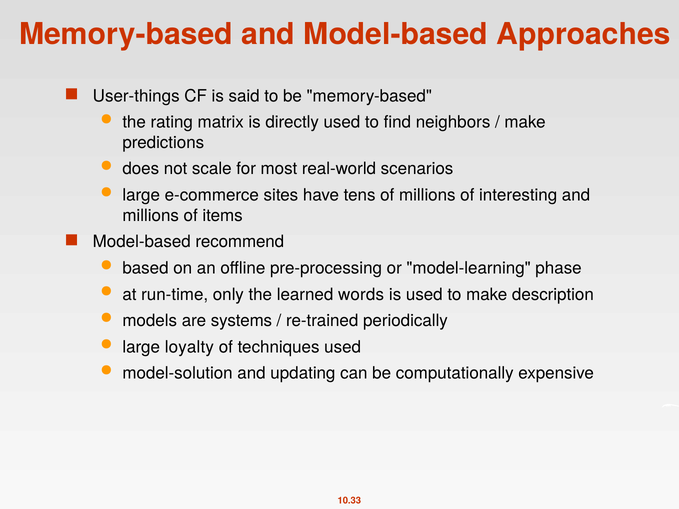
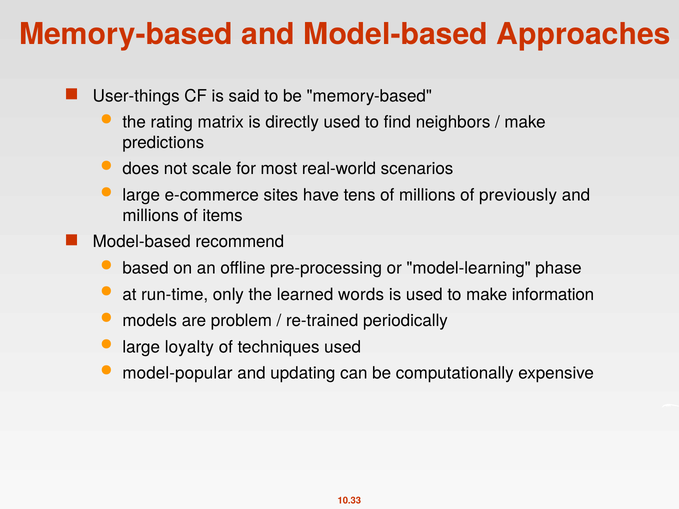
interesting: interesting -> previously
description: description -> information
systems: systems -> problem
model-solution: model-solution -> model-popular
